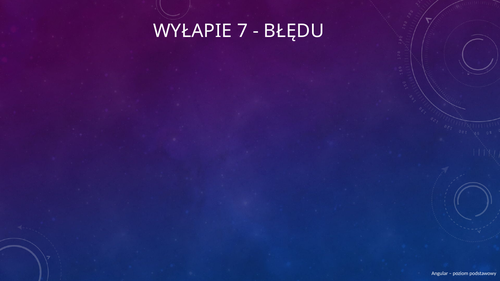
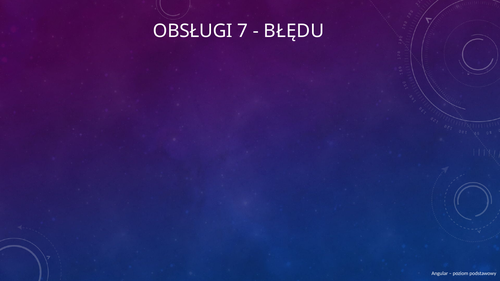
WYŁAPIE: WYŁAPIE -> OBSŁUGI
